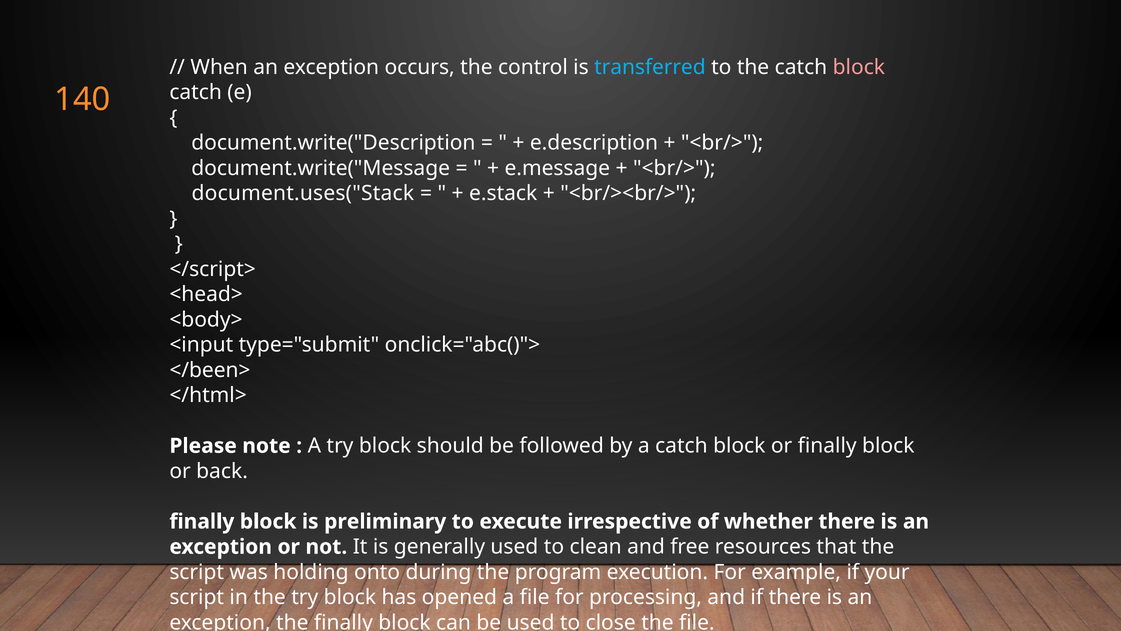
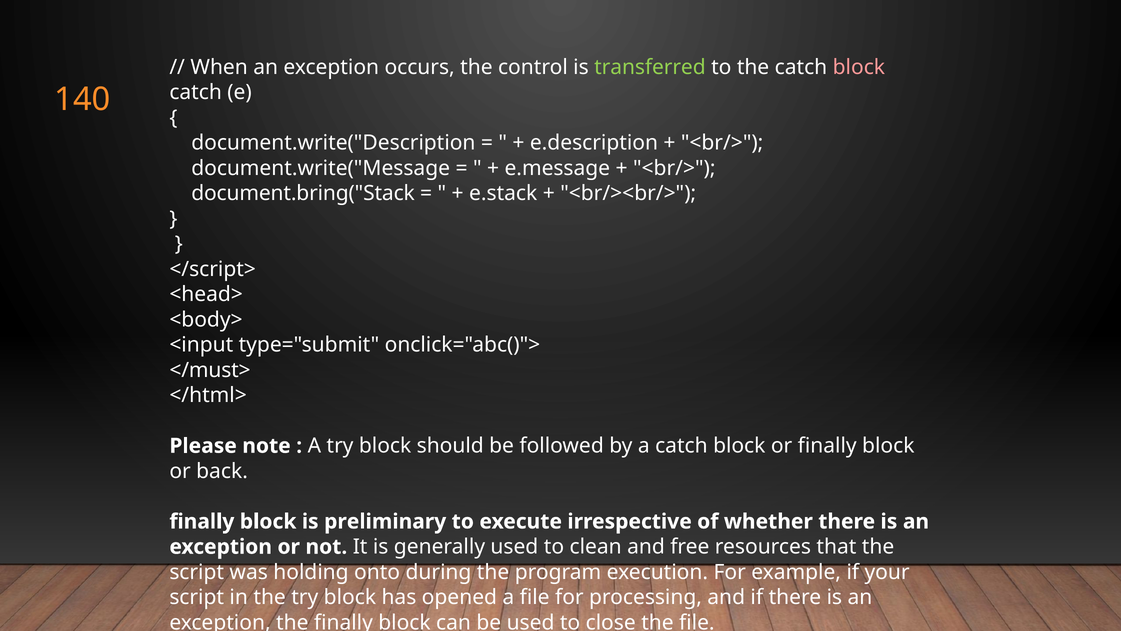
transferred colour: light blue -> light green
document.uses("Stack: document.uses("Stack -> document.bring("Stack
</been>: </been> -> </must>
